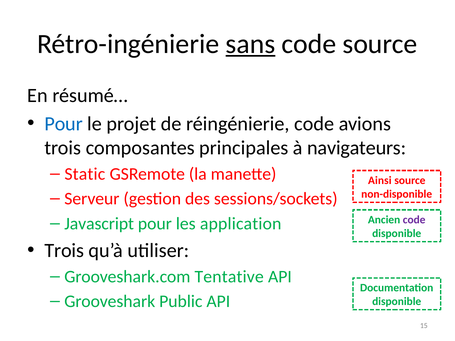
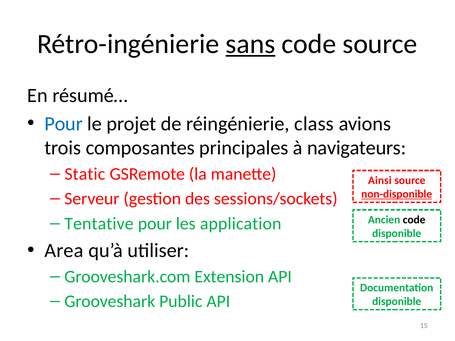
réingénierie code: code -> class
non-disponible underline: none -> present
Javascript: Javascript -> Tentative
code at (414, 220) colour: purple -> black
Trois at (64, 251): Trois -> Area
Tentative: Tentative -> Extension
